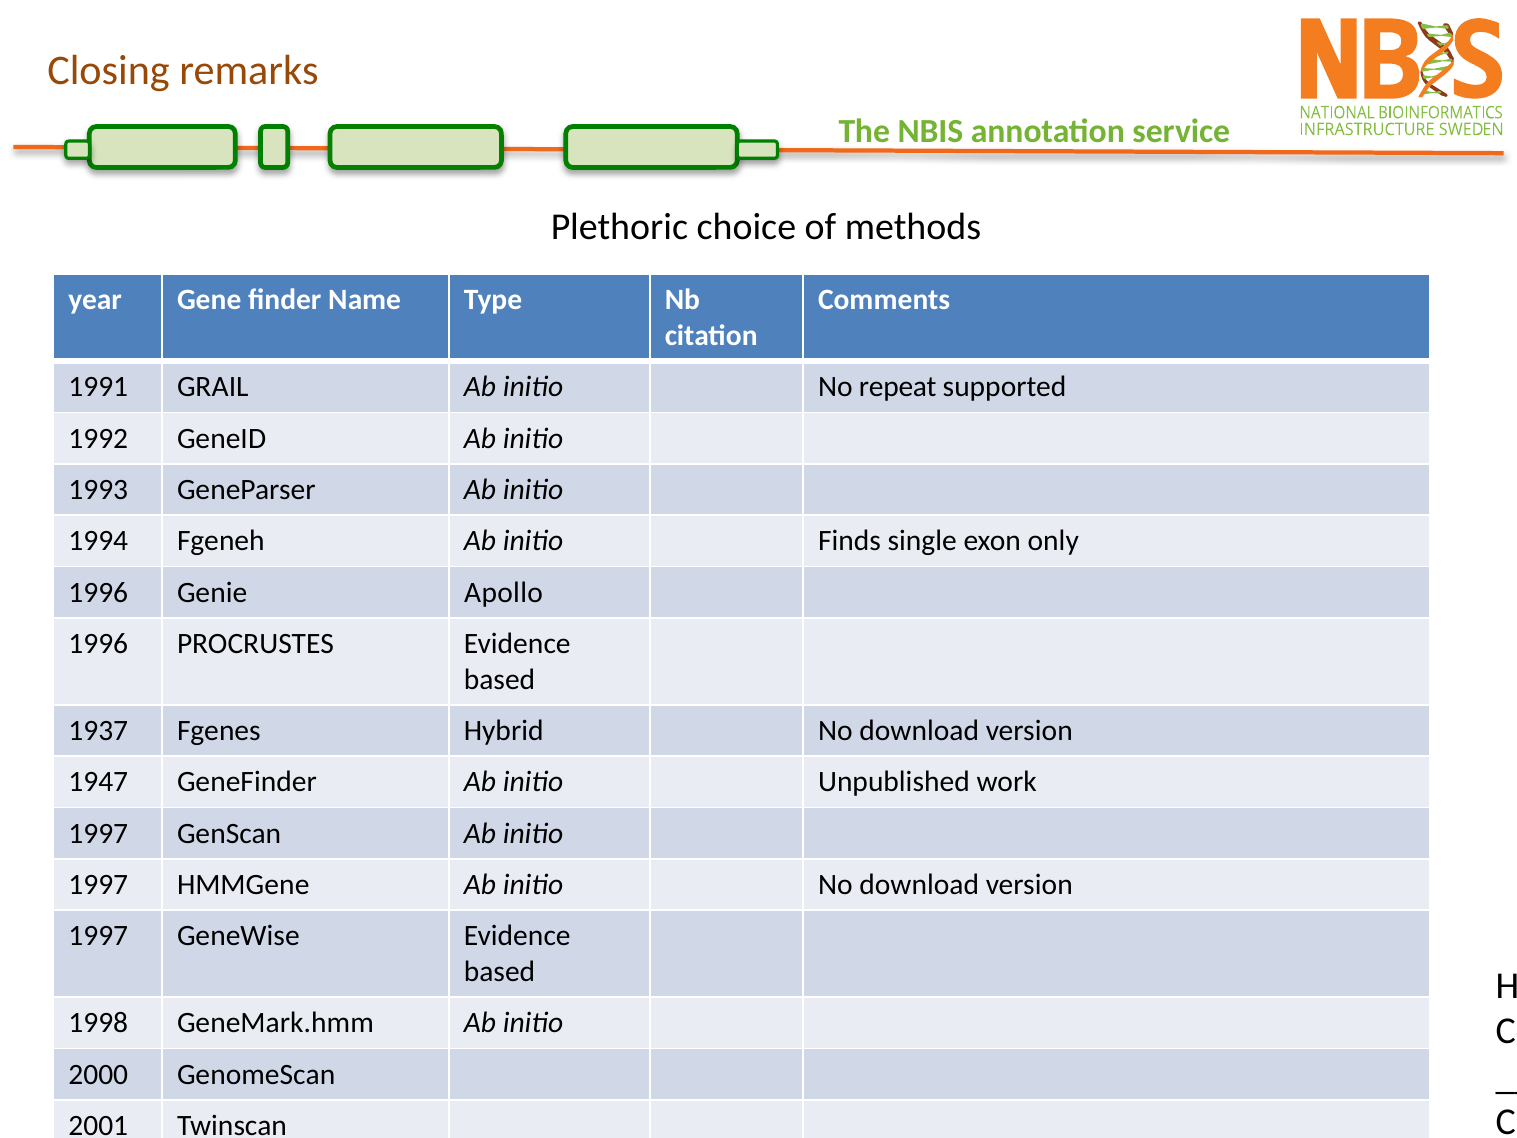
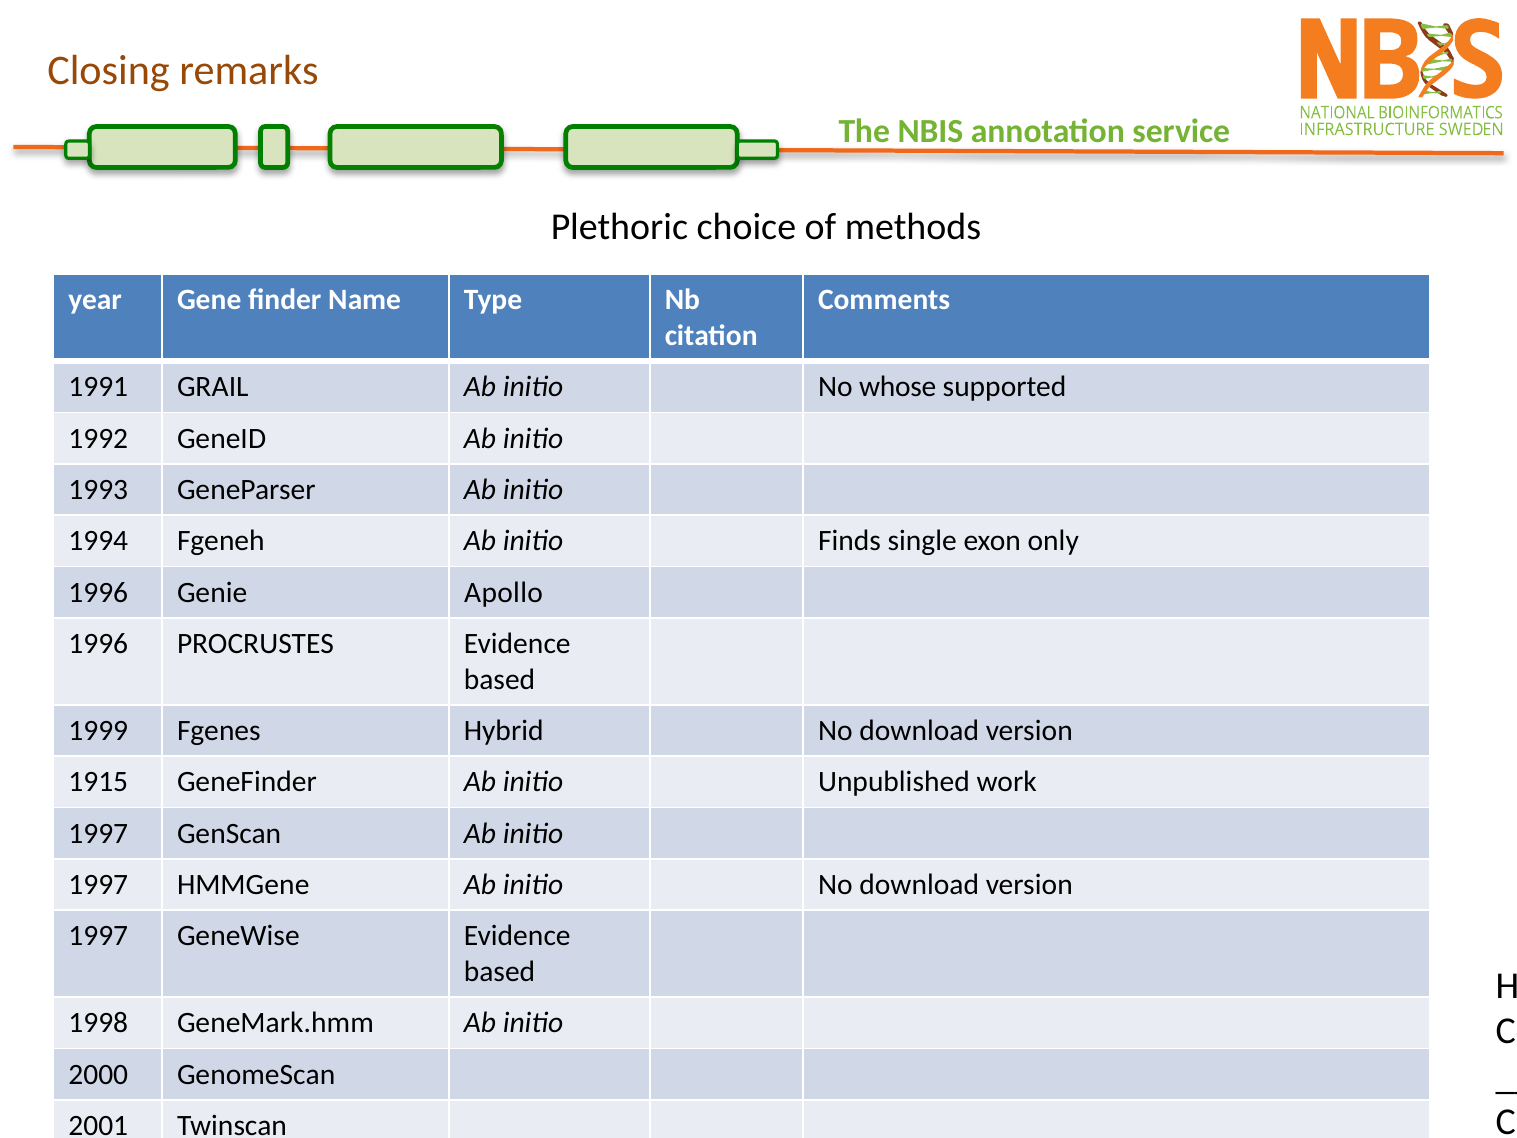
repeat: repeat -> whose
1937: 1937 -> 1999
1947: 1947 -> 1915
